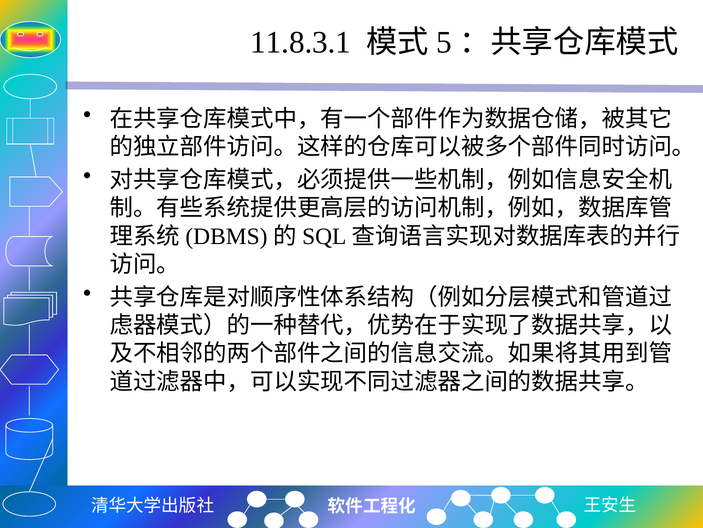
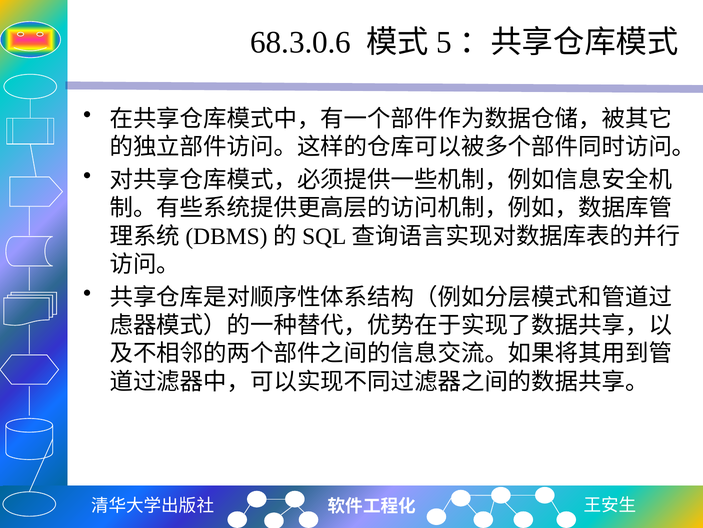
11.8.3.1: 11.8.3.1 -> 68.3.0.6
